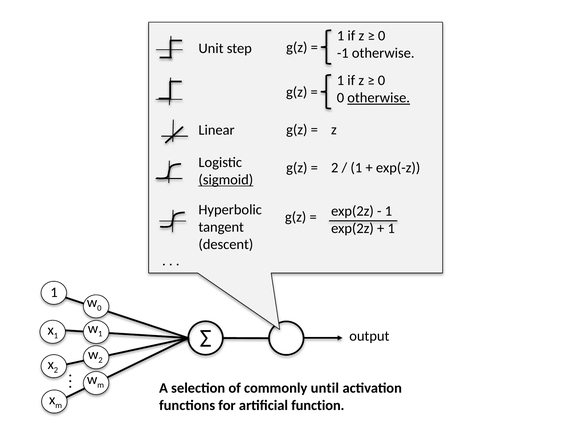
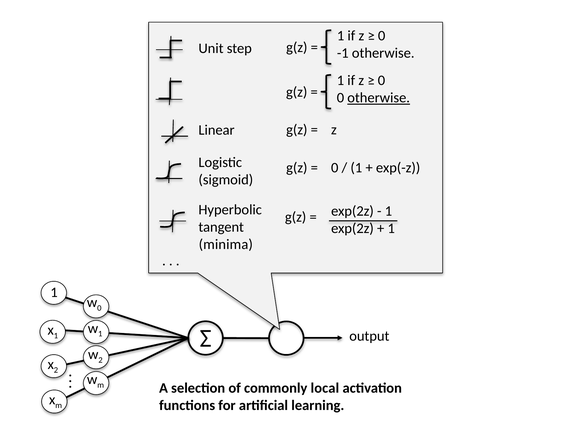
2 at (335, 168): 2 -> 0
sigmoid underline: present -> none
descent: descent -> minima
until: until -> local
function: function -> learning
